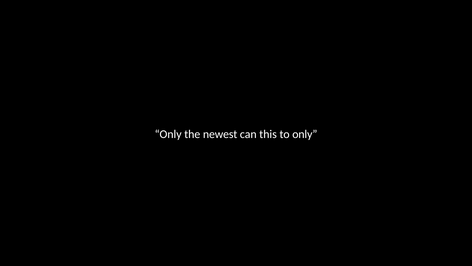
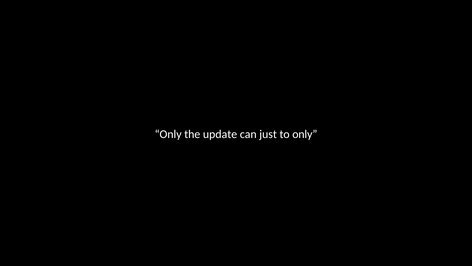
newest: newest -> update
this: this -> just
